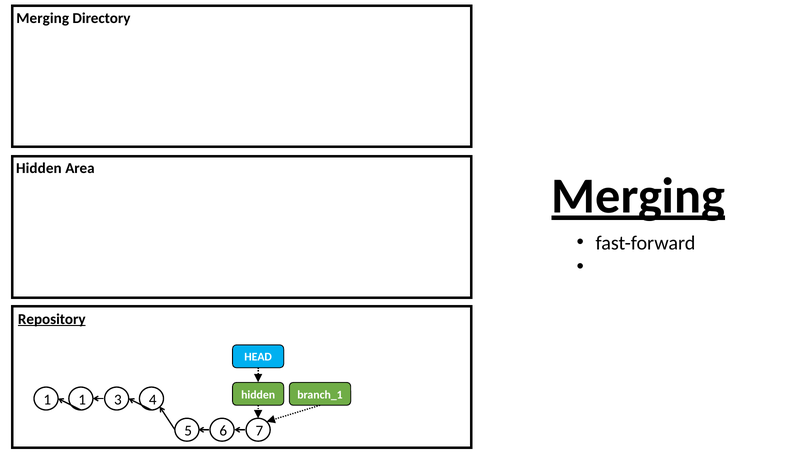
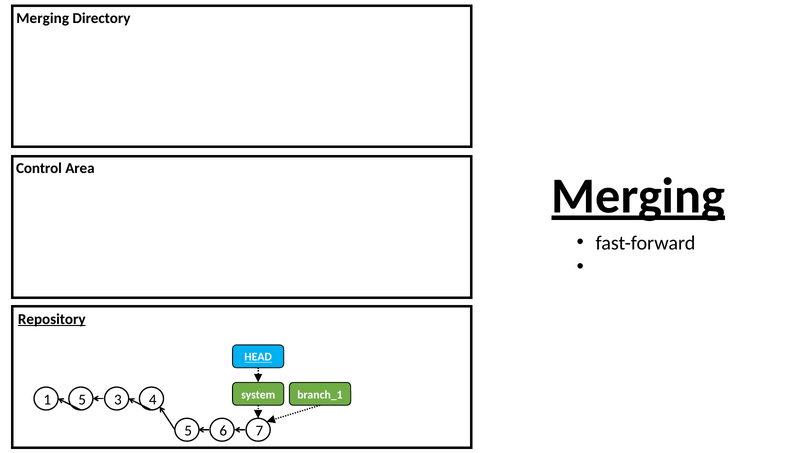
Hidden at (39, 169): Hidden -> Control
HEAD underline: none -> present
hidden at (258, 395): hidden -> system
1 1: 1 -> 5
